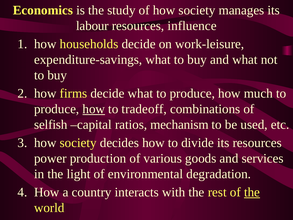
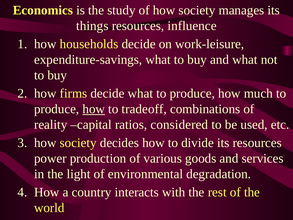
labour: labour -> things
selfish: selfish -> reality
mechanism: mechanism -> considered
the at (252, 192) underline: present -> none
